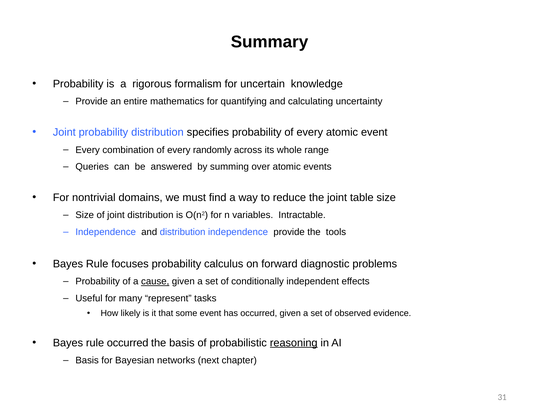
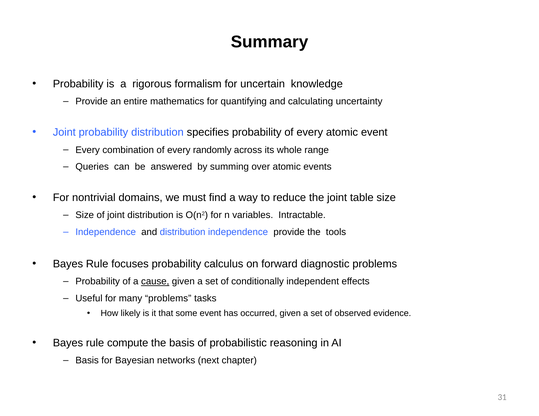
many represent: represent -> problems
rule occurred: occurred -> compute
reasoning underline: present -> none
